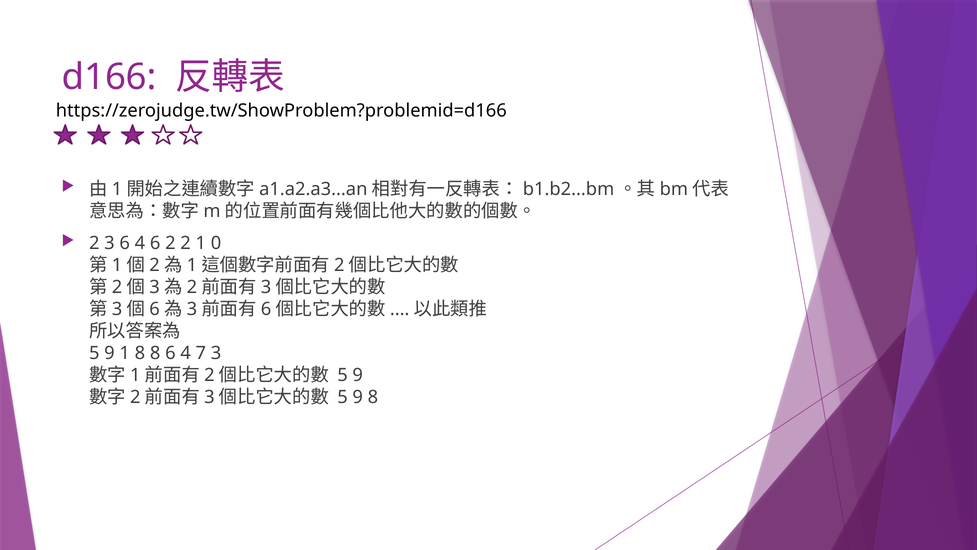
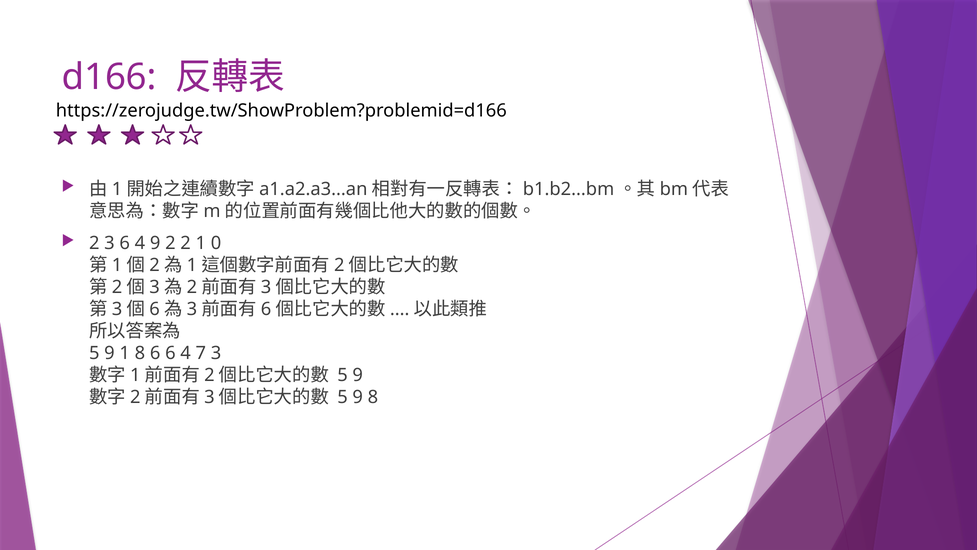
4 6: 6 -> 9
8 8: 8 -> 6
